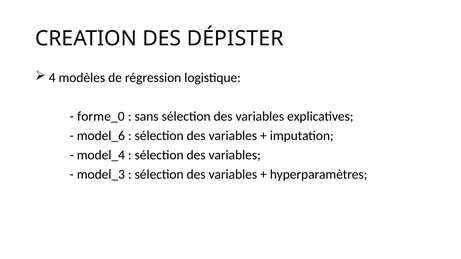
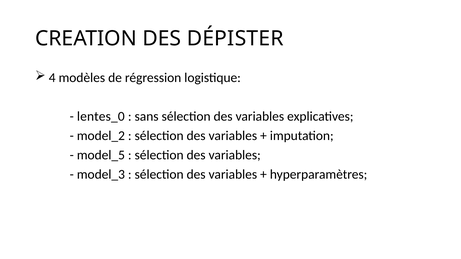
forme_0: forme_0 -> lentes_0
model_6: model_6 -> model_2
model_4: model_4 -> model_5
